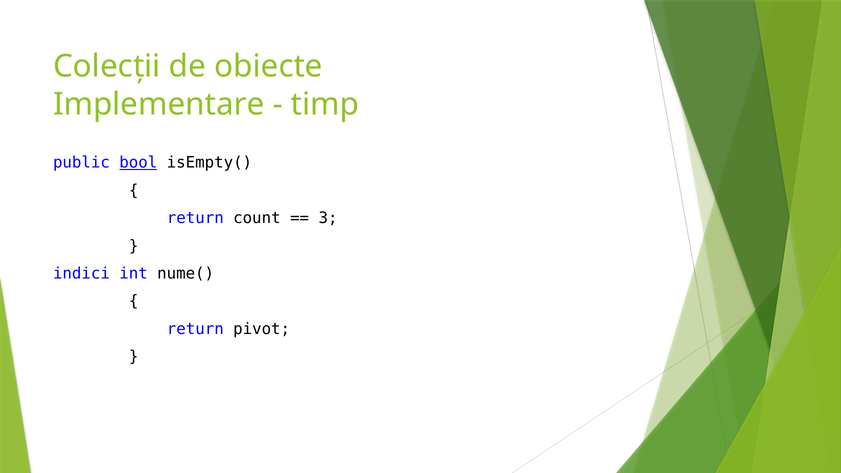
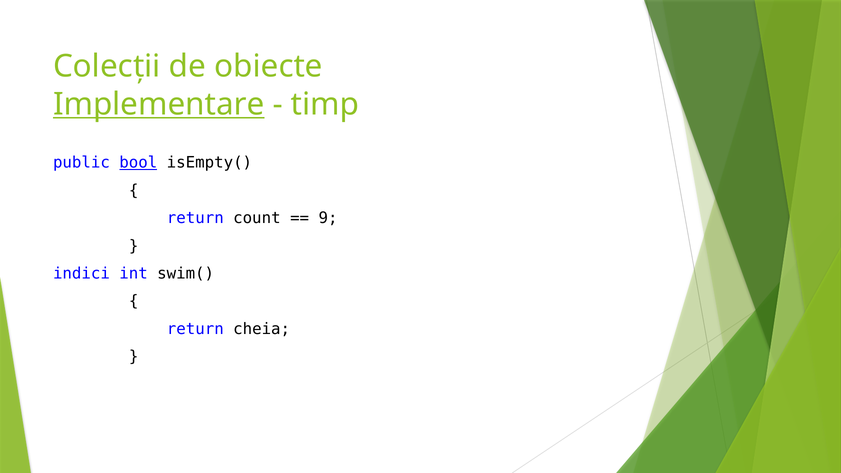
Implementare underline: none -> present
3: 3 -> 9
nume(: nume( -> swim(
pivot: pivot -> cheia
